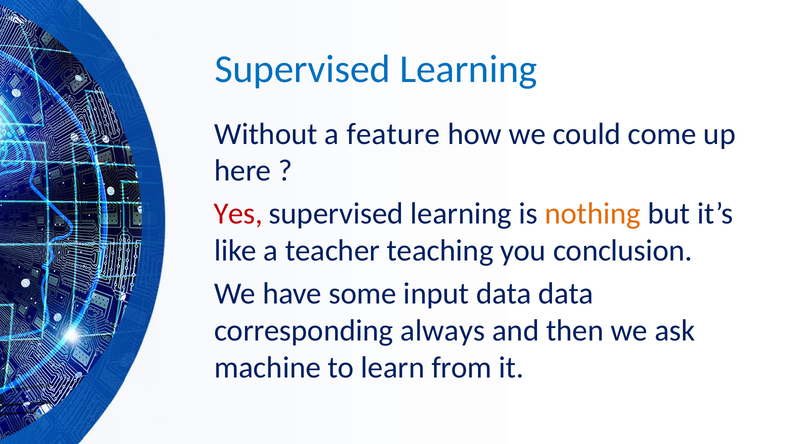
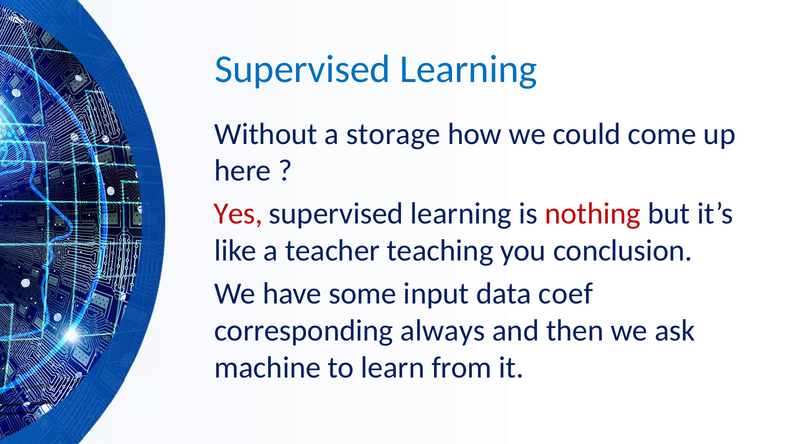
feature: feature -> storage
nothing colour: orange -> red
data data: data -> coef
